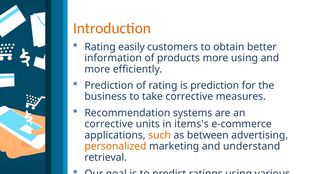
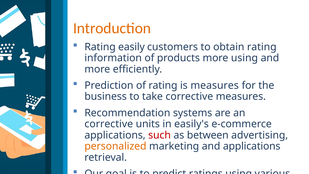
obtain better: better -> rating
is prediction: prediction -> measures
items's: items's -> easily's
such colour: orange -> red
and understand: understand -> applications
